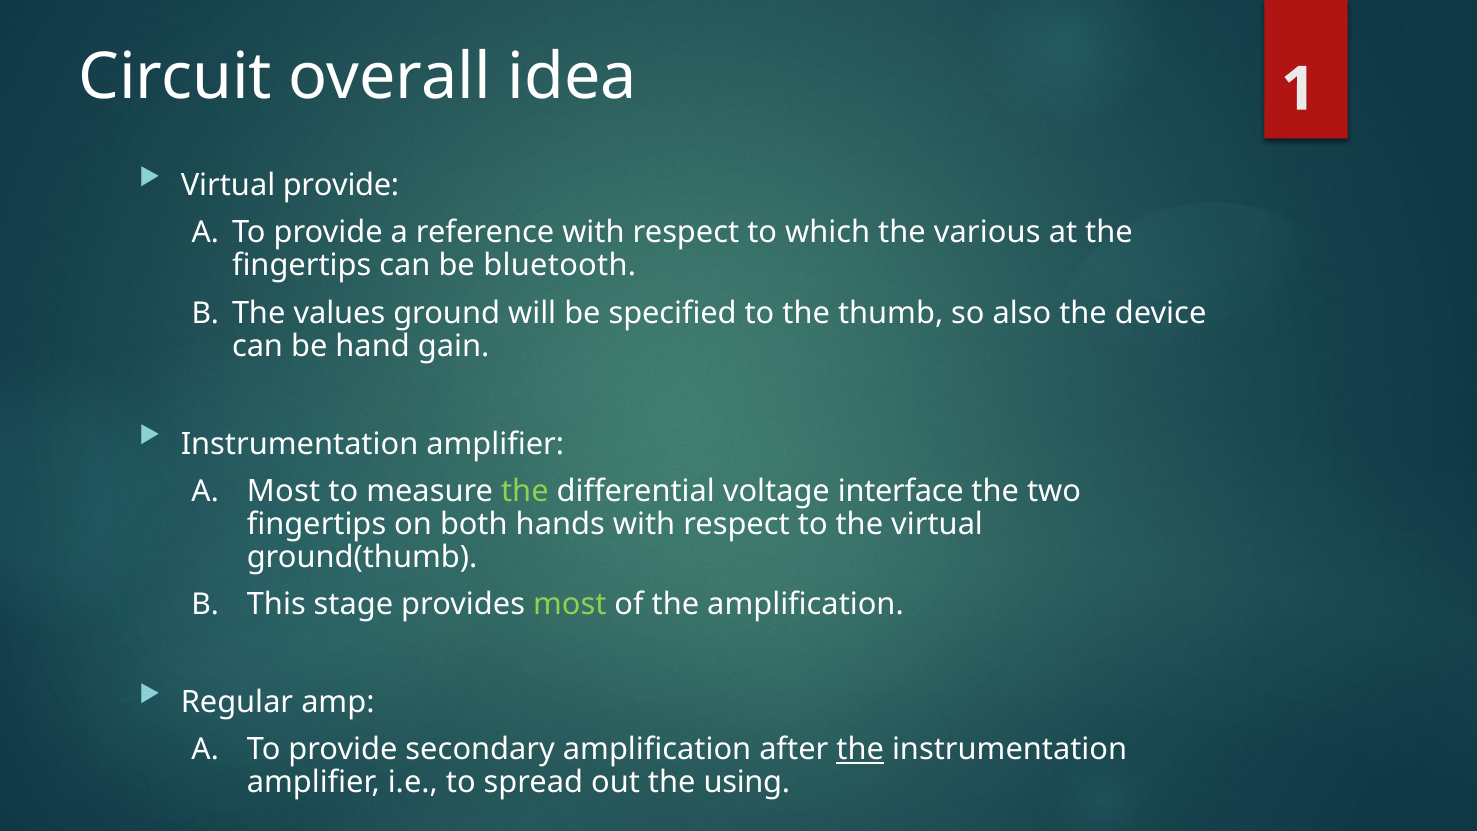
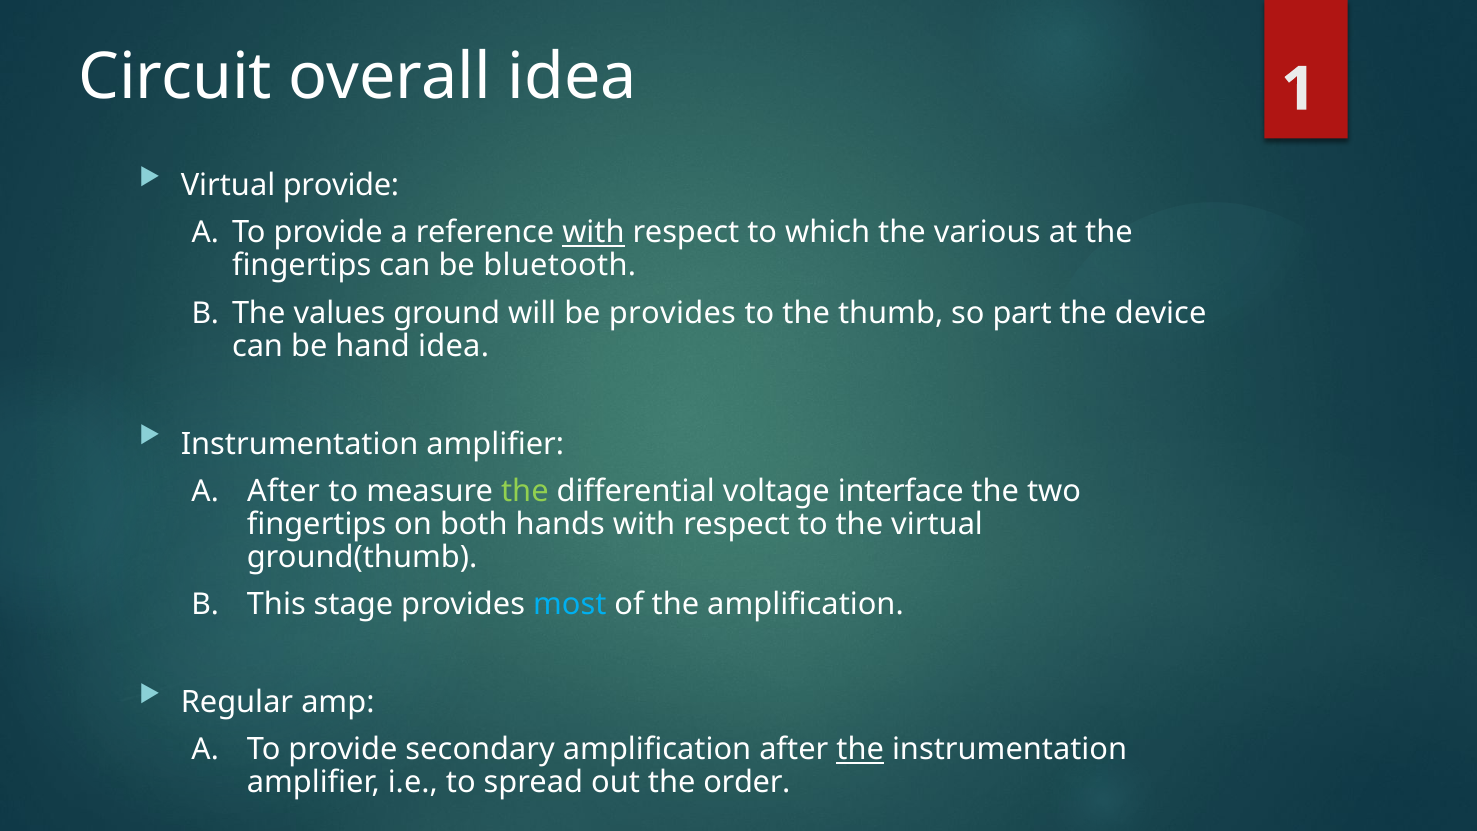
with at (593, 232) underline: none -> present
be specified: specified -> provides
also: also -> part
hand gain: gain -> idea
A Most: Most -> After
most at (570, 604) colour: light green -> light blue
using: using -> order
